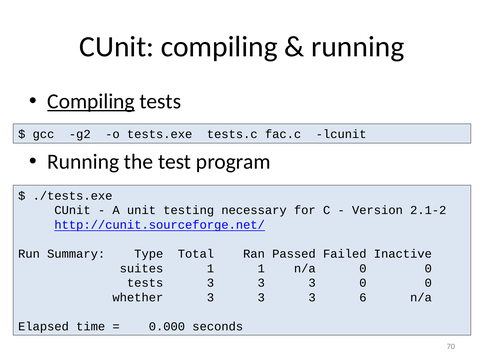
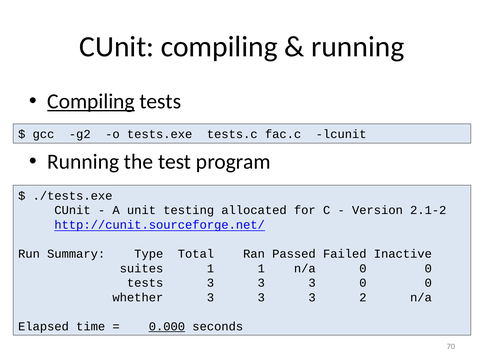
necessary: necessary -> allocated
6: 6 -> 2
0.000 underline: none -> present
